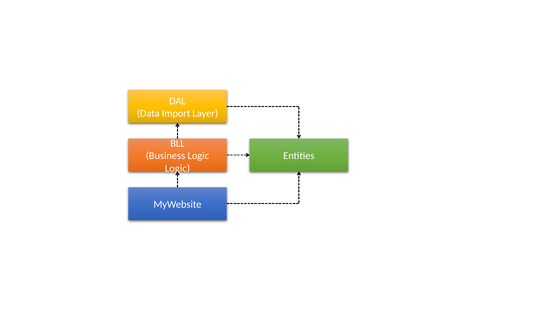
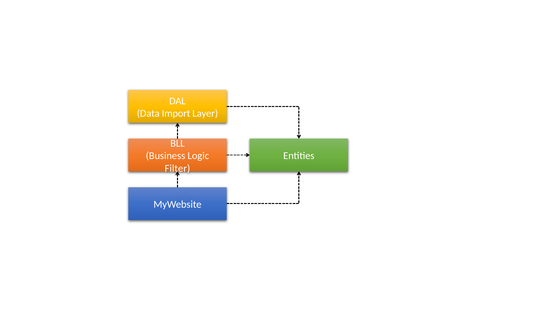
Logic at (177, 168): Logic -> Filter
